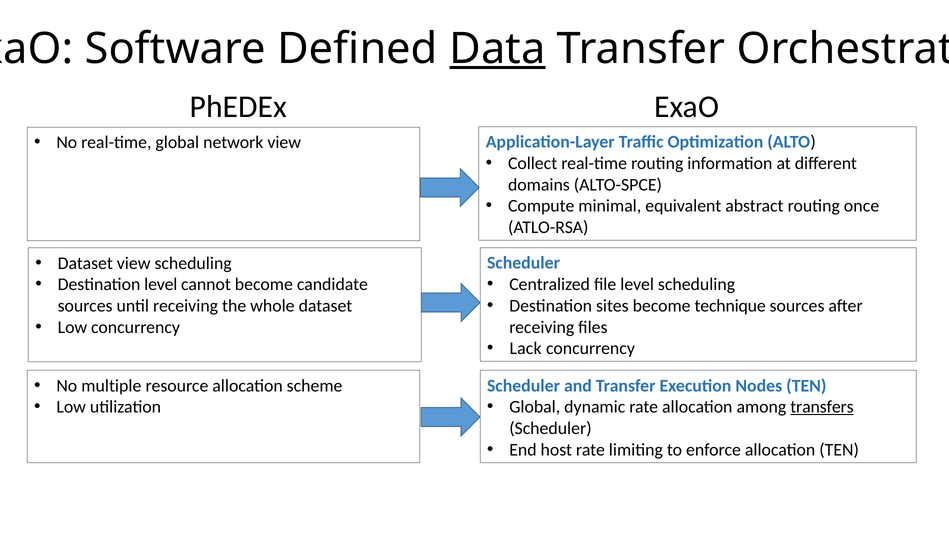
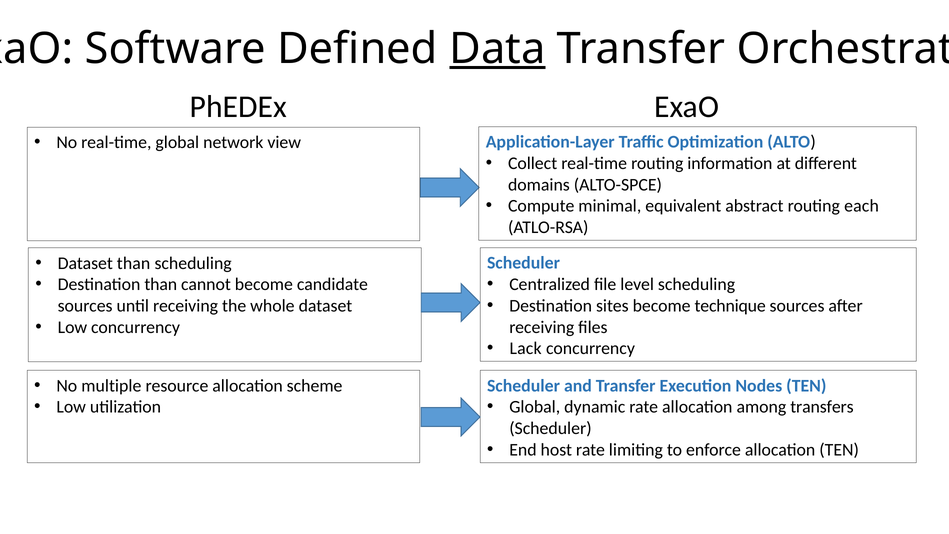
once: once -> each
Dataset view: view -> than
Destination level: level -> than
transfers underline: present -> none
